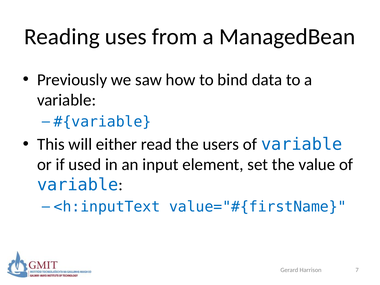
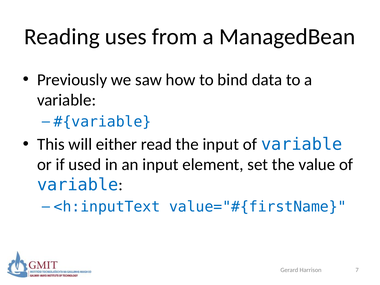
the users: users -> input
